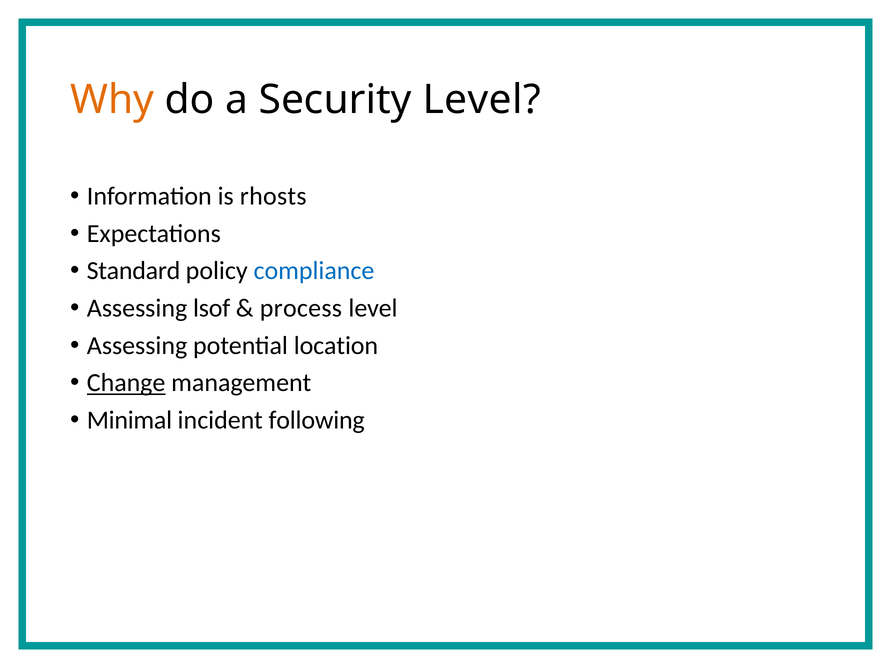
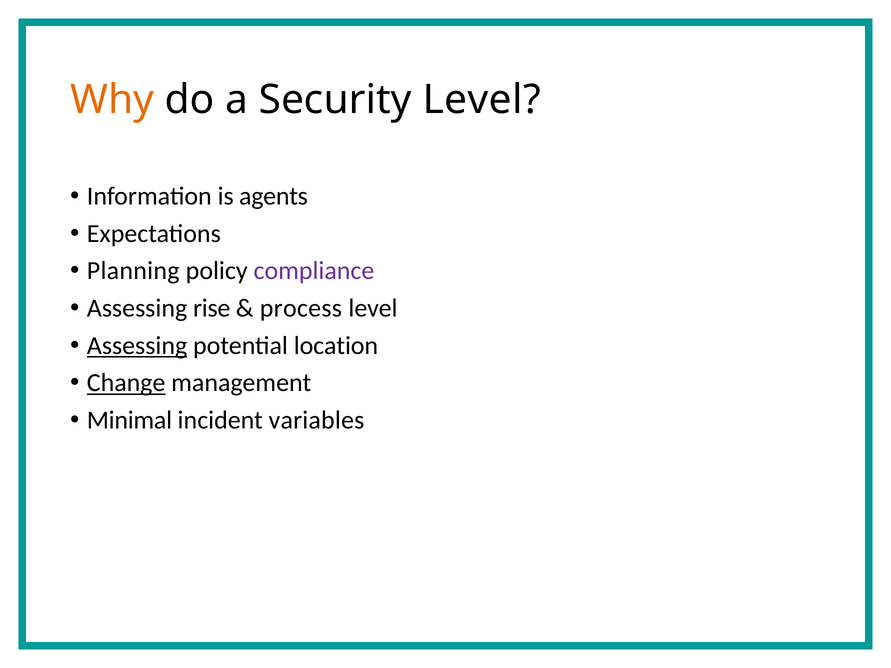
rhosts: rhosts -> agents
Standard: Standard -> Planning
compliance colour: blue -> purple
lsof: lsof -> rise
Assessing at (137, 346) underline: none -> present
following: following -> variables
